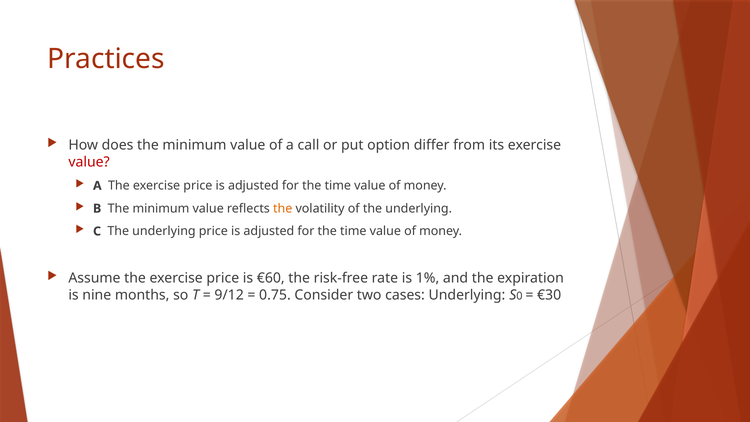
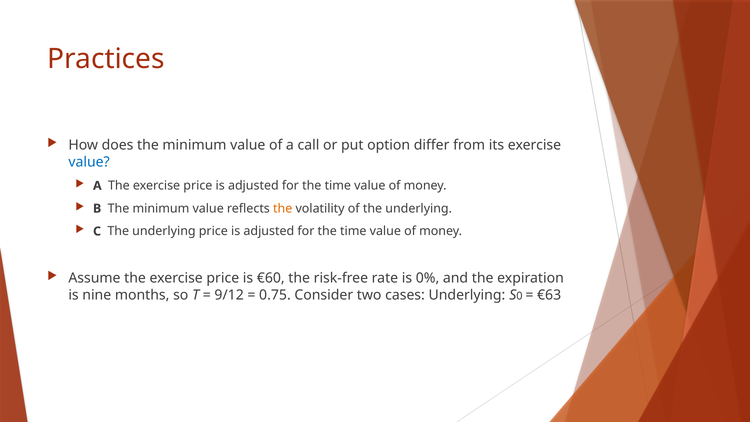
value at (89, 162) colour: red -> blue
1%: 1% -> 0%
€30: €30 -> €63
